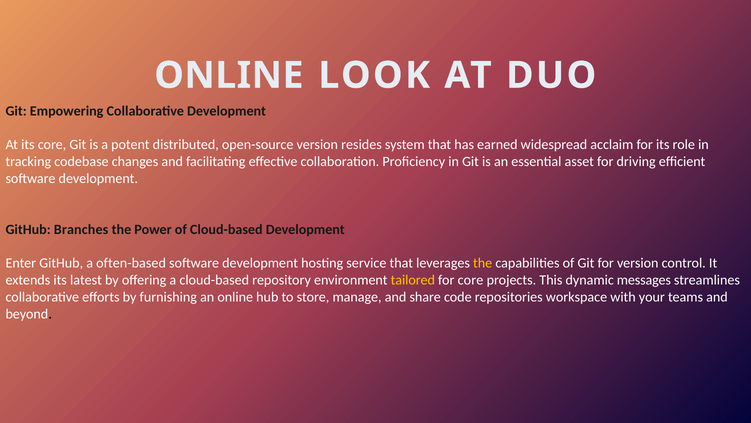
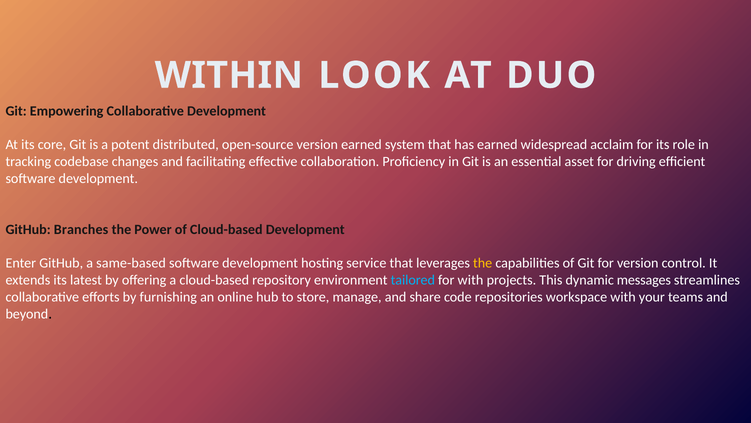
ONLINE at (229, 75): ONLINE -> WITHIN
version resides: resides -> earned
often-based: often-based -> same-based
tailored colour: yellow -> light blue
for core: core -> with
